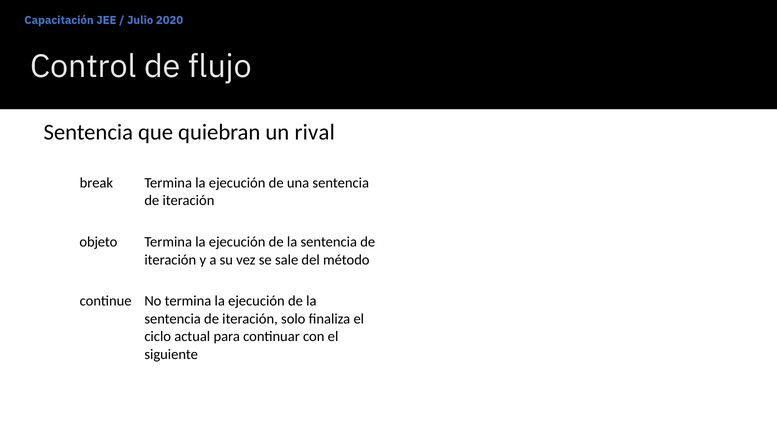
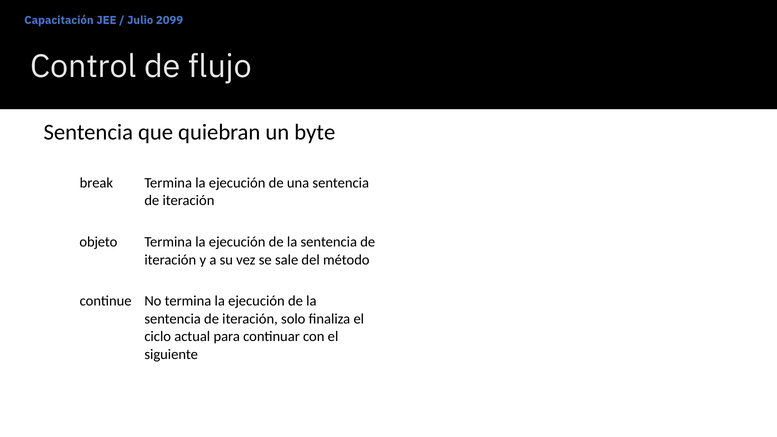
2020: 2020 -> 2099
rival: rival -> byte
